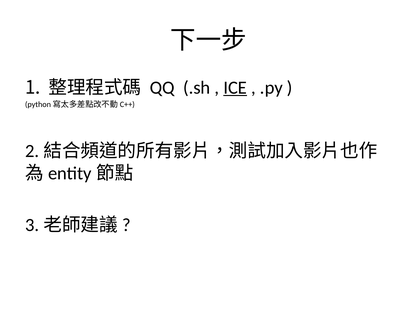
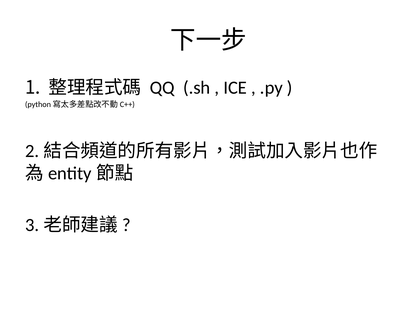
ICE underline: present -> none
